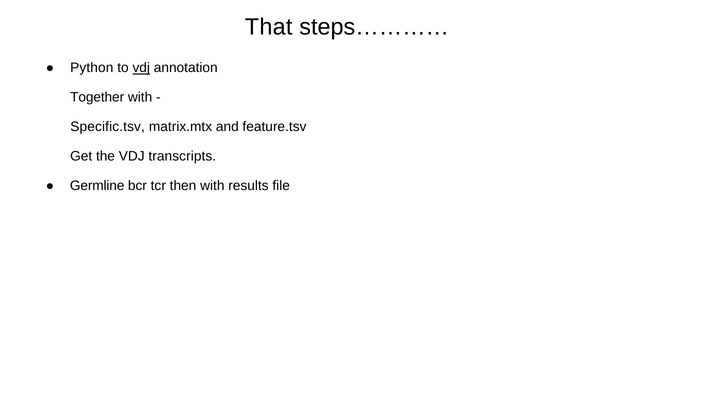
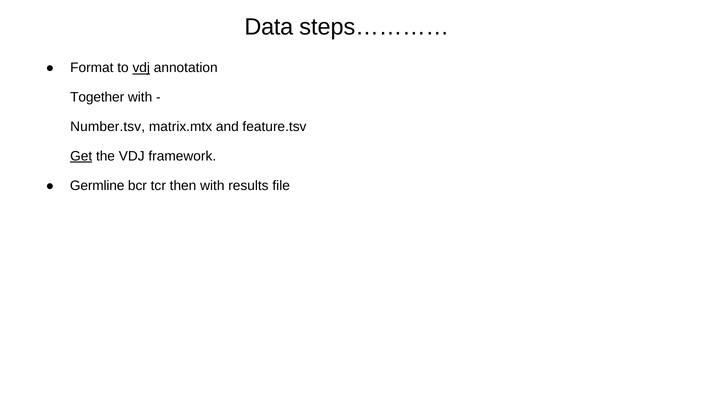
That: That -> Data
Python: Python -> Format
Specific.tsv: Specific.tsv -> Number.tsv
Get underline: none -> present
transcripts: transcripts -> framework
